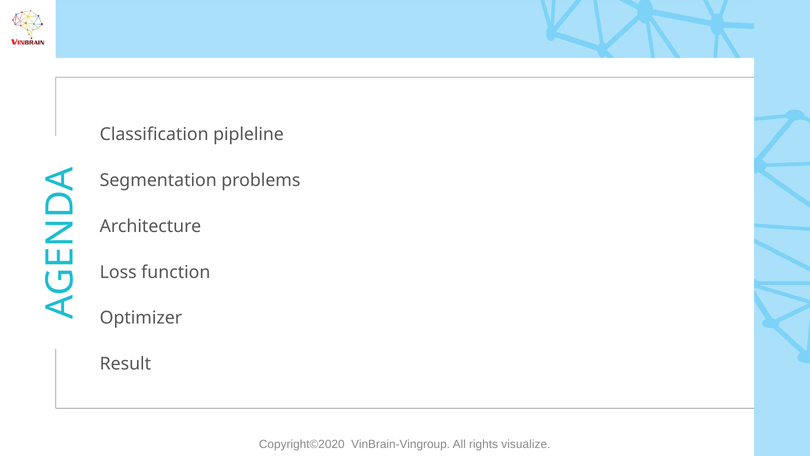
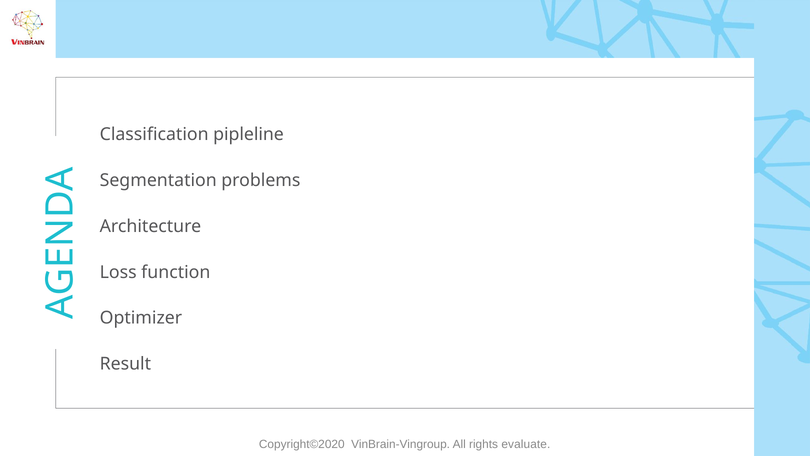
visualize: visualize -> evaluate
